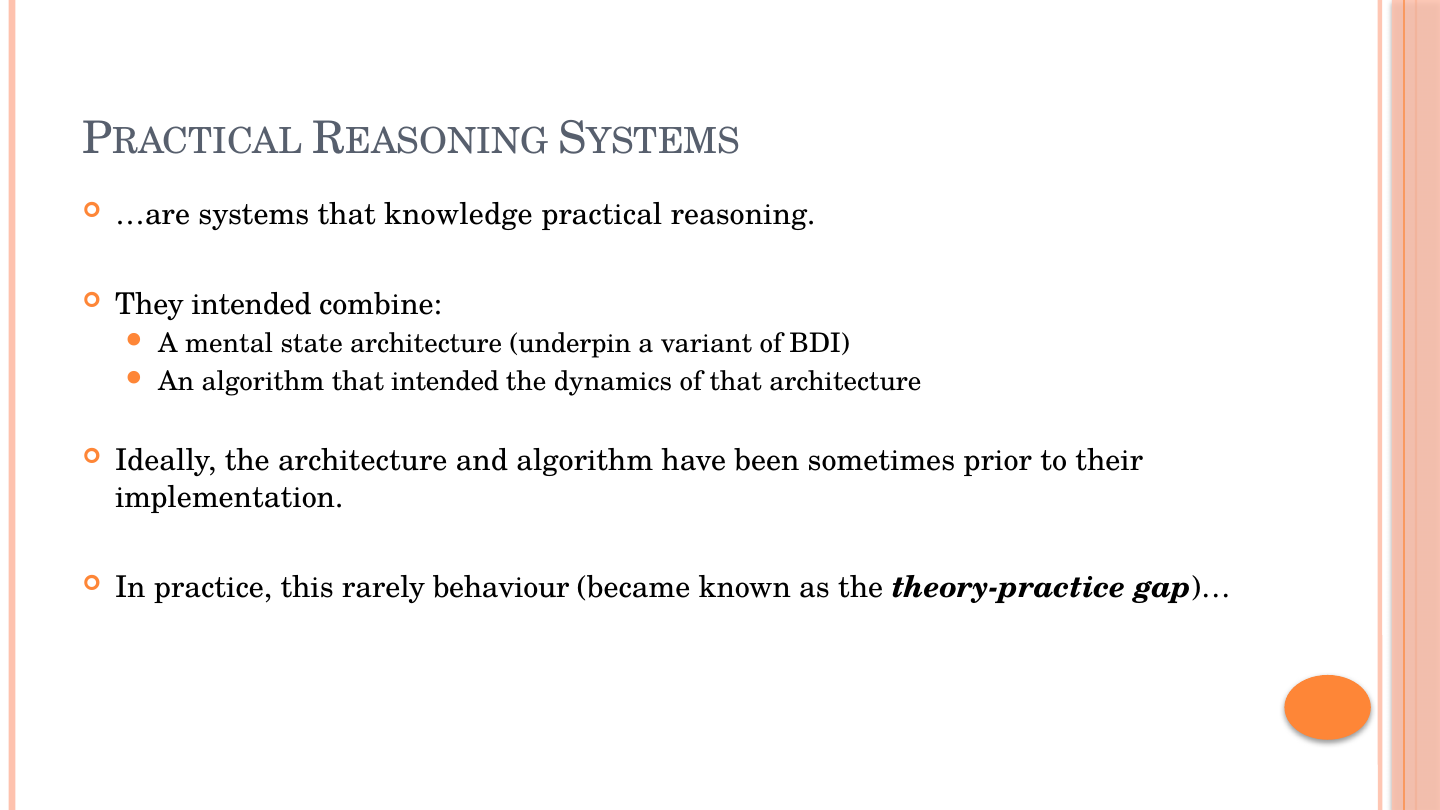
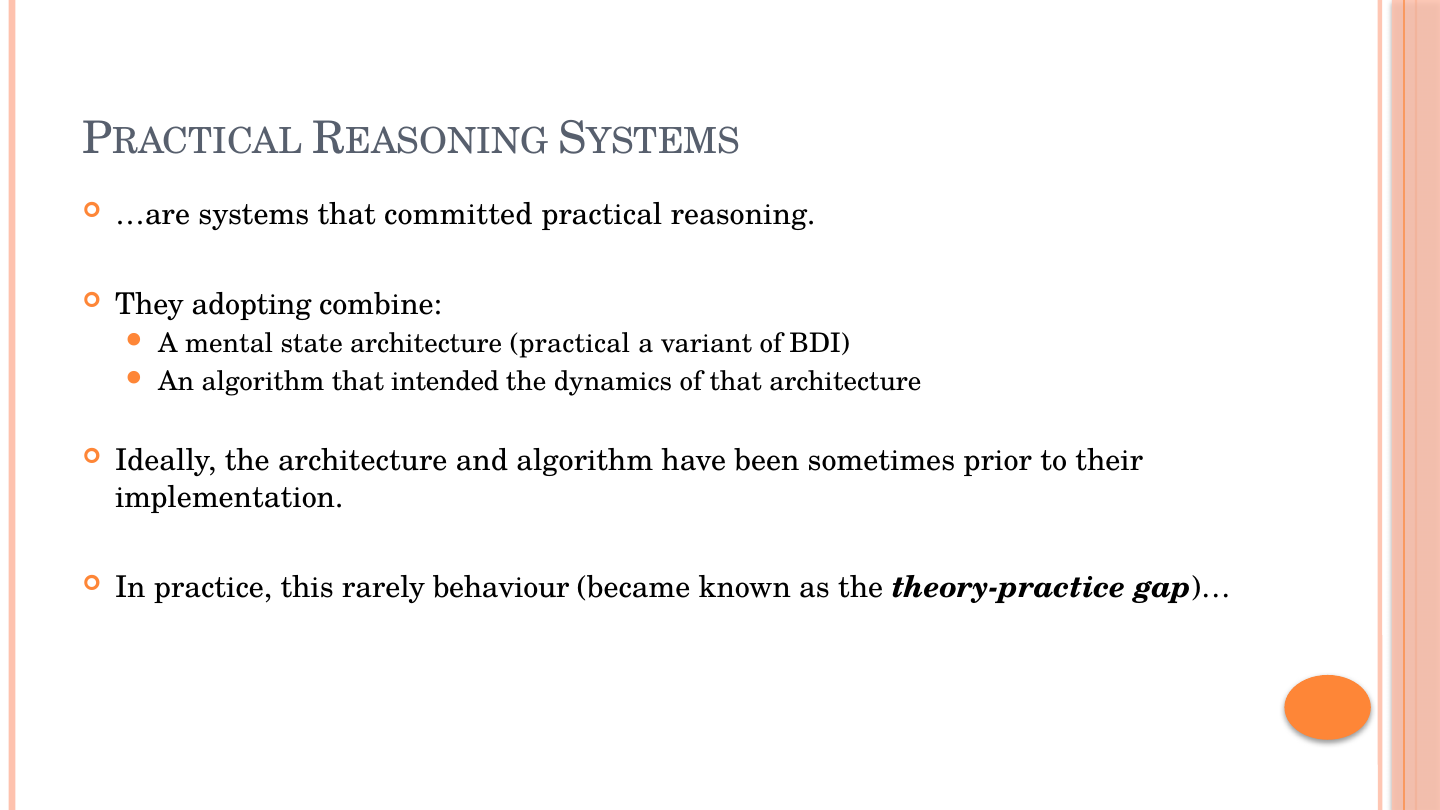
knowledge: knowledge -> committed
They intended: intended -> adopting
architecture underpin: underpin -> practical
